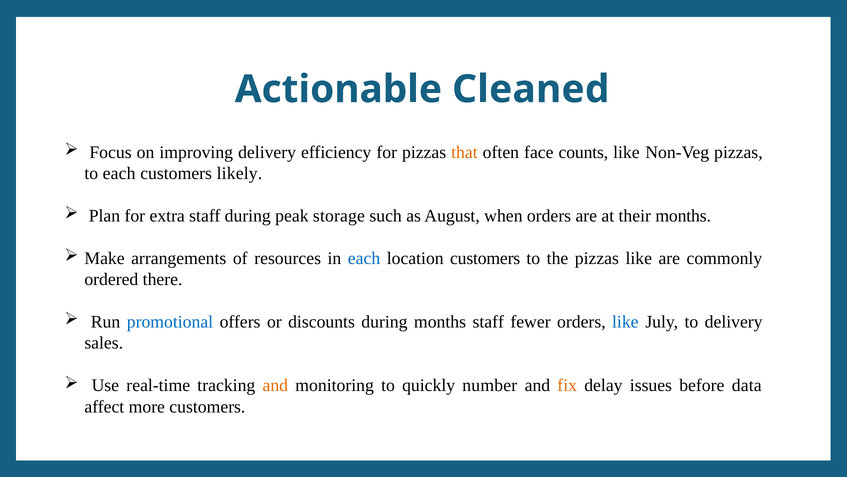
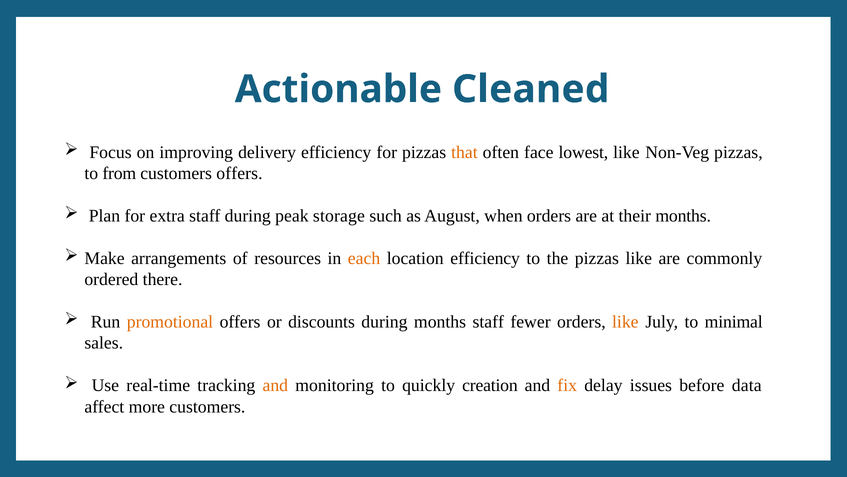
counts: counts -> lowest
to each: each -> from
customers likely: likely -> offers
each at (364, 258) colour: blue -> orange
location customers: customers -> efficiency
promotional colour: blue -> orange
like at (625, 322) colour: blue -> orange
to delivery: delivery -> minimal
number: number -> creation
